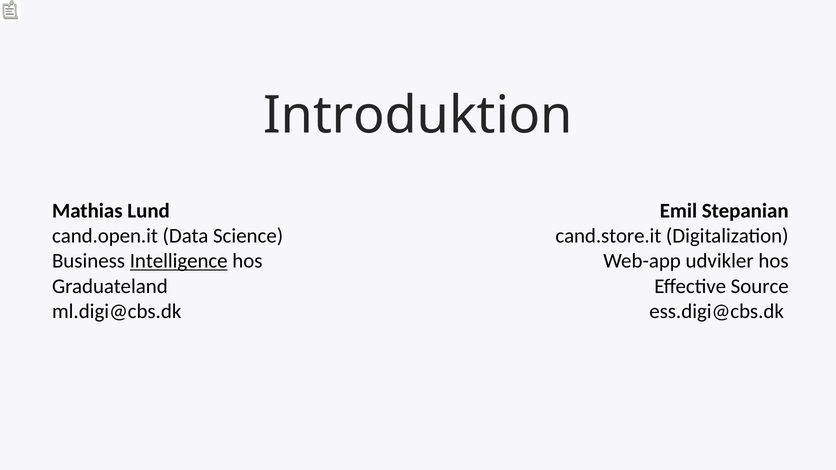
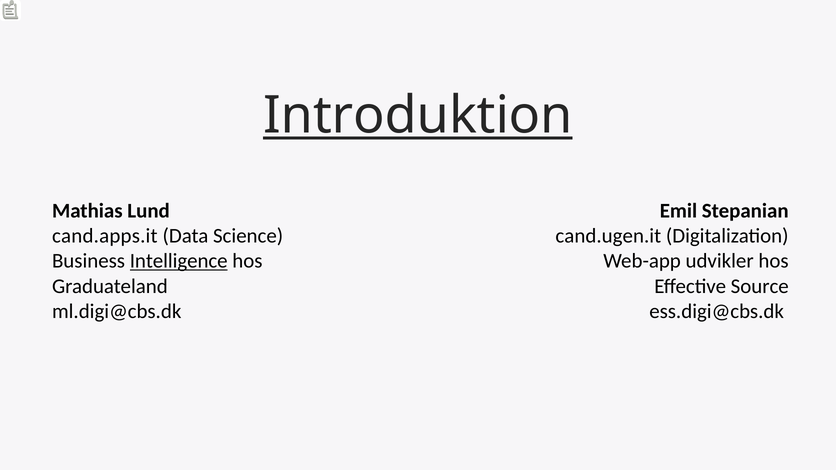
Introduktion underline: none -> present
cand.open.it: cand.open.it -> cand.apps.it
cand.store.it: cand.store.it -> cand.ugen.it
